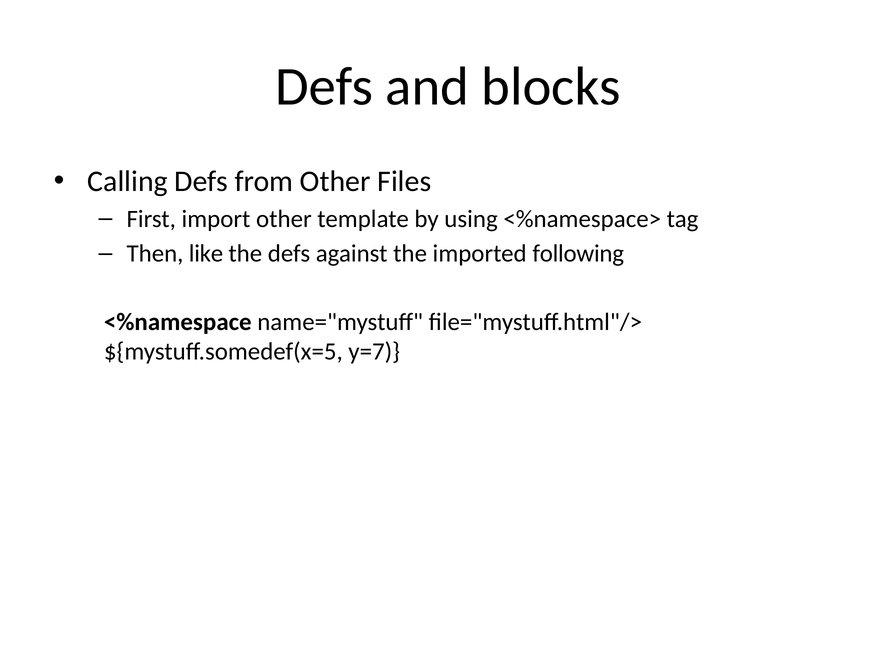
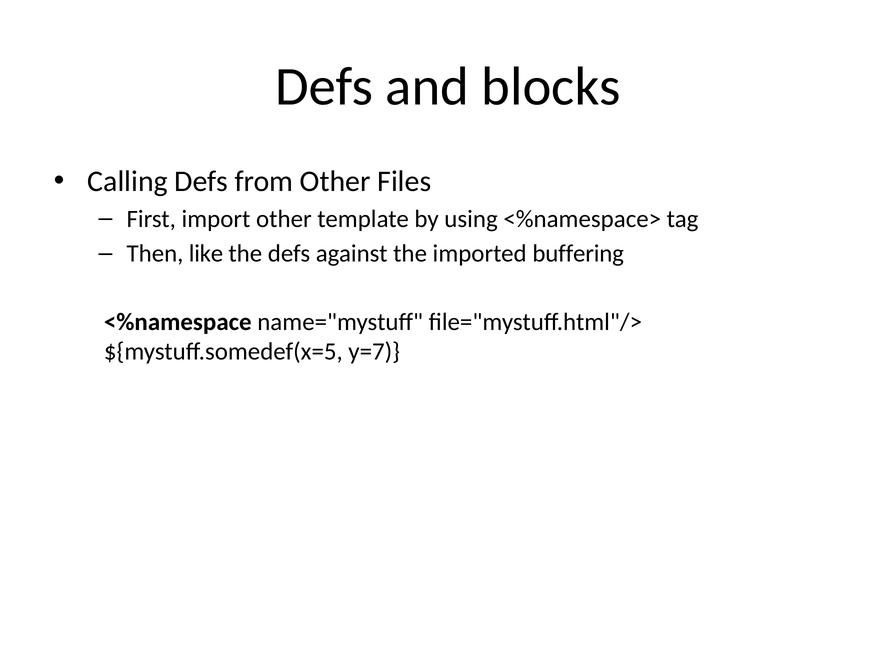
following: following -> buffering
